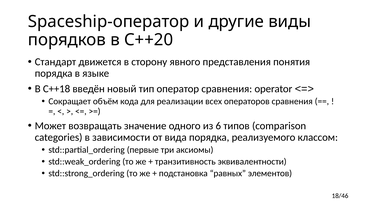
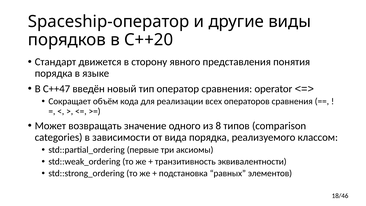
C++18: C++18 -> C++47
6: 6 -> 8
